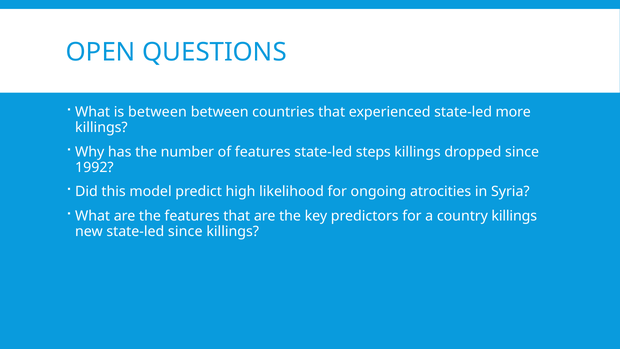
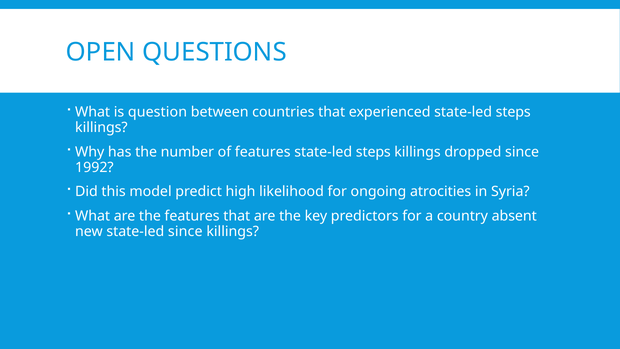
is between: between -> question
experienced state-led more: more -> steps
country killings: killings -> absent
